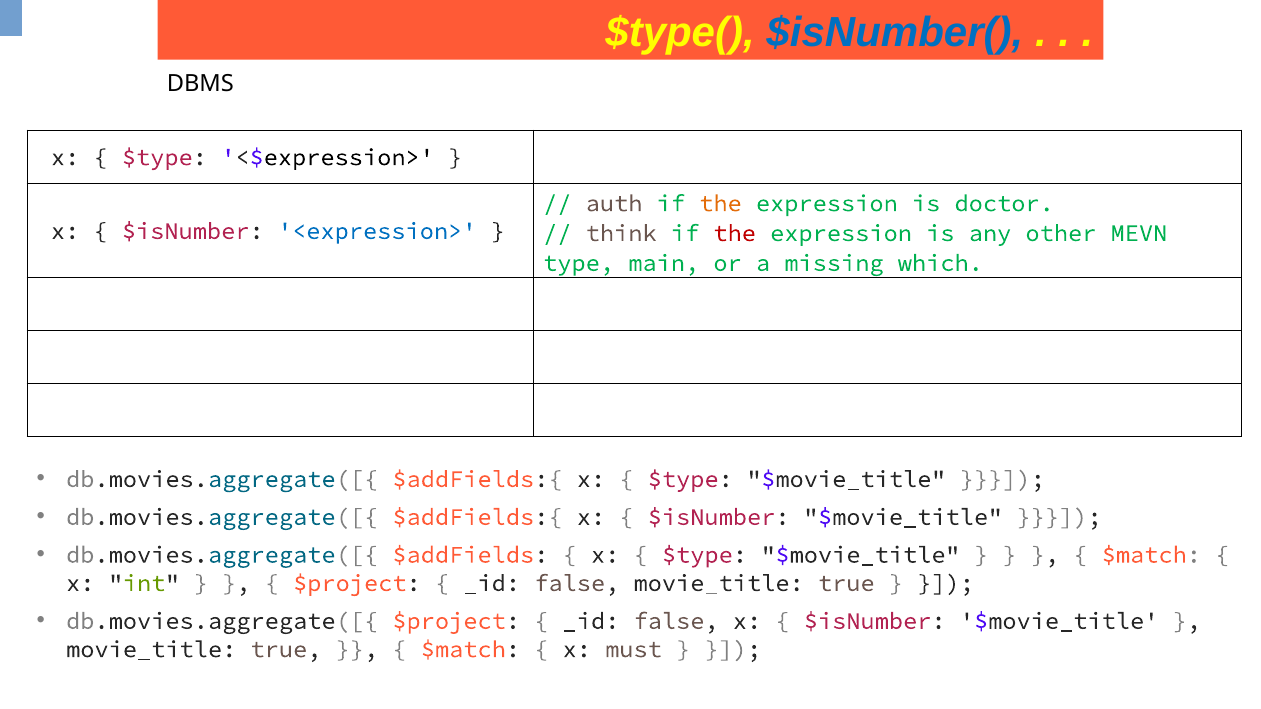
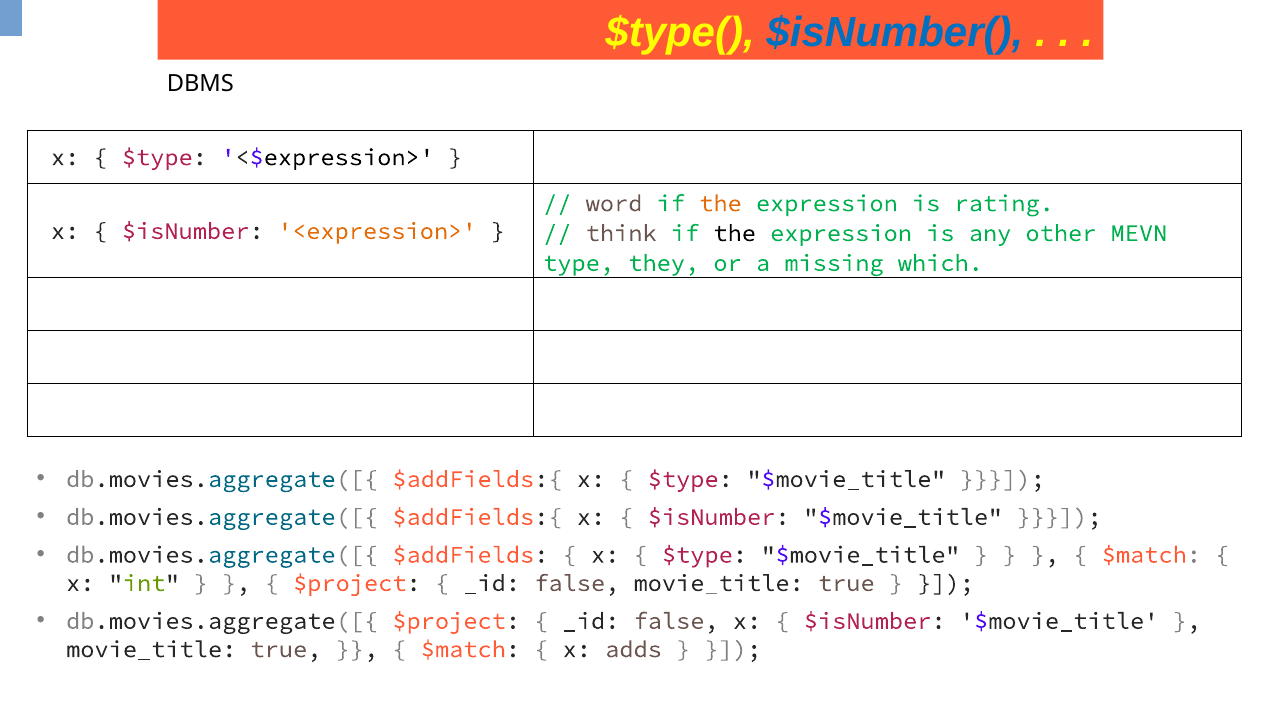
auth: auth -> word
doctor: doctor -> rating
<expression> colour: blue -> orange
the at (735, 233) colour: red -> black
main: main -> they
must: must -> adds
